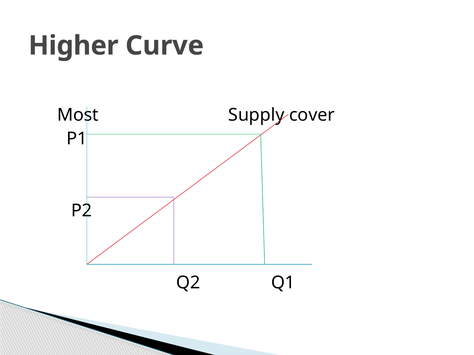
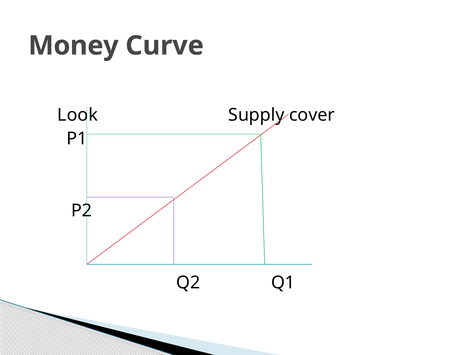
Higher: Higher -> Money
Most: Most -> Look
